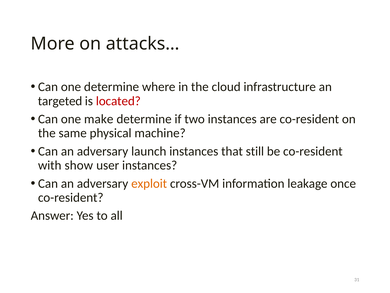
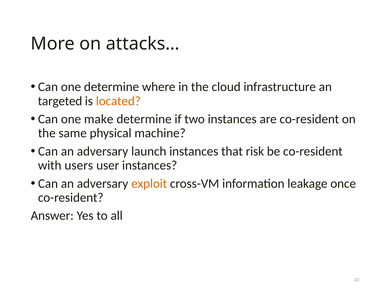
located colour: red -> orange
still: still -> risk
show: show -> users
